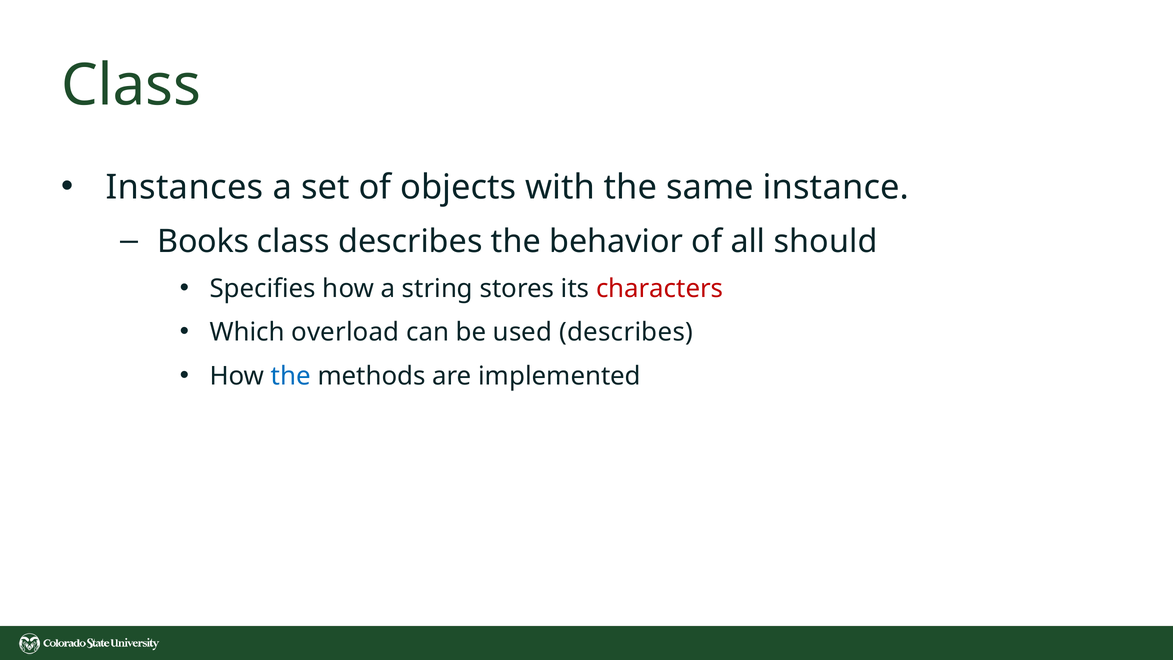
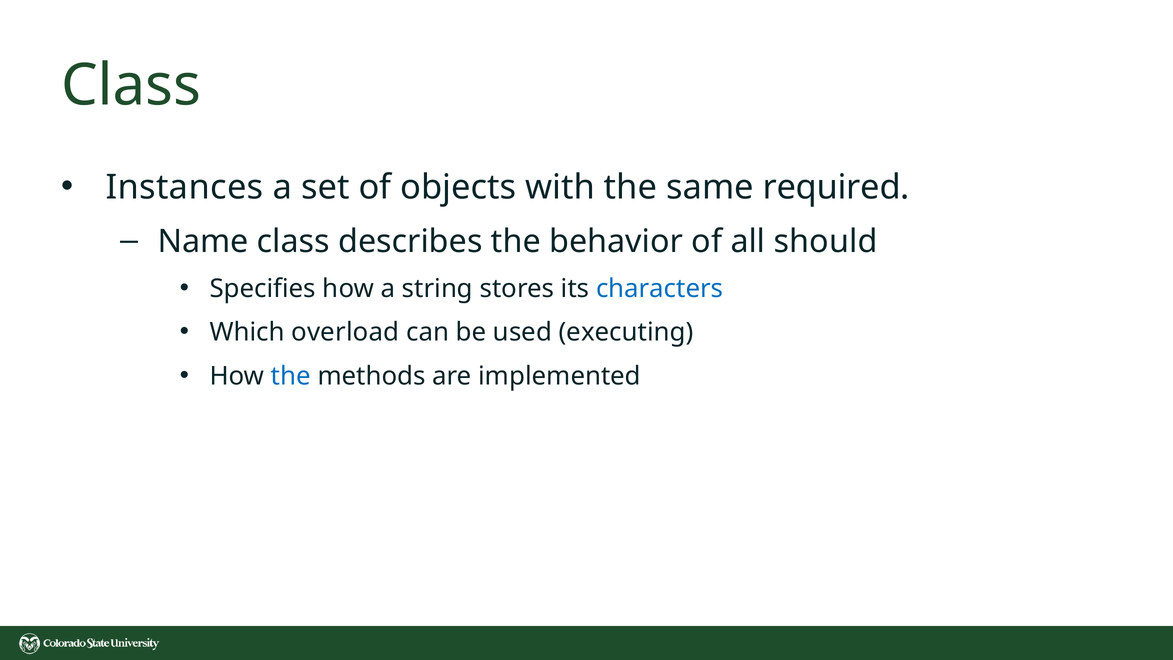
instance: instance -> required
Books: Books -> Name
characters colour: red -> blue
used describes: describes -> executing
